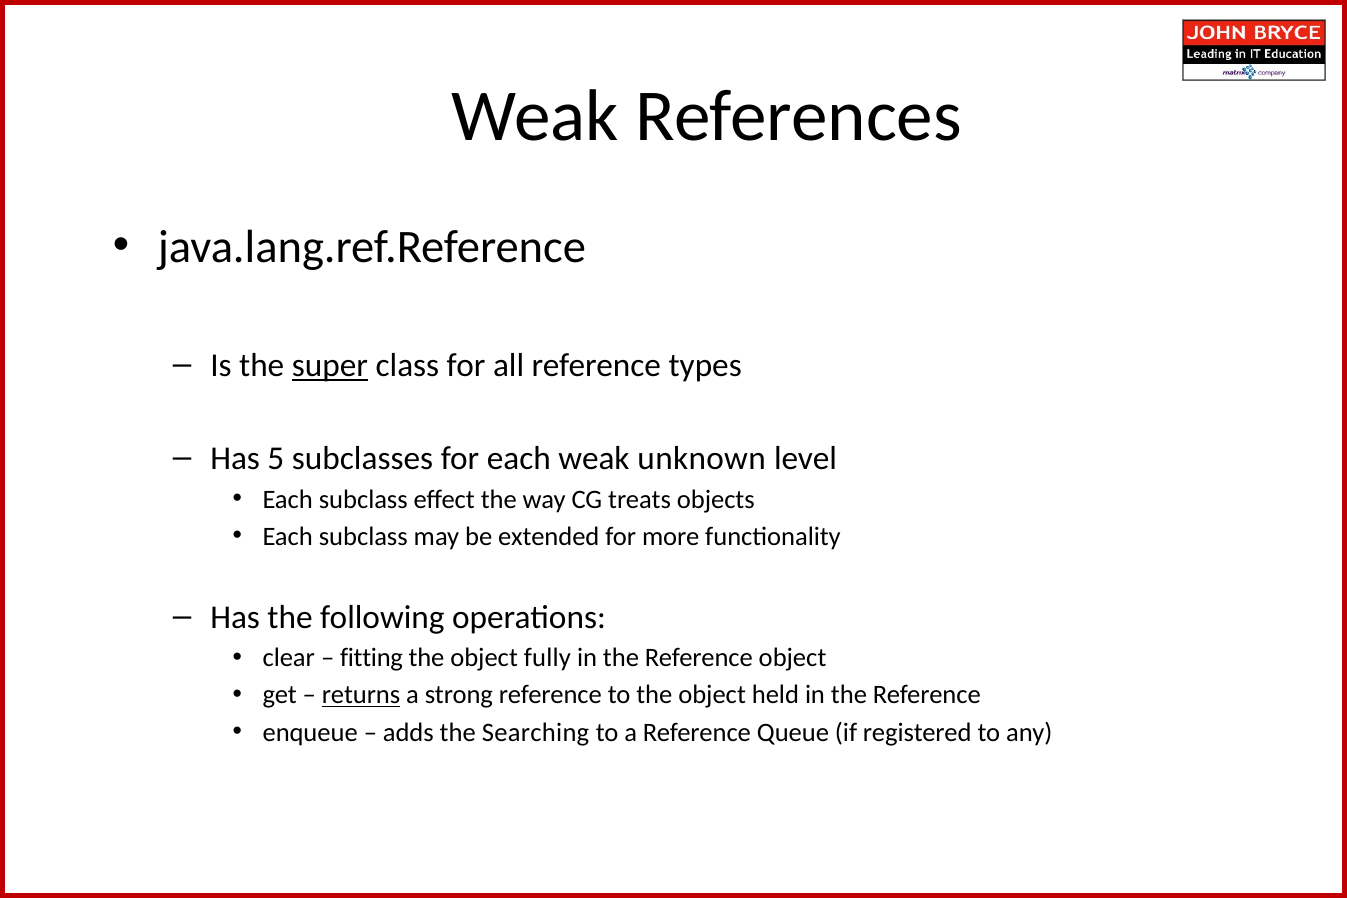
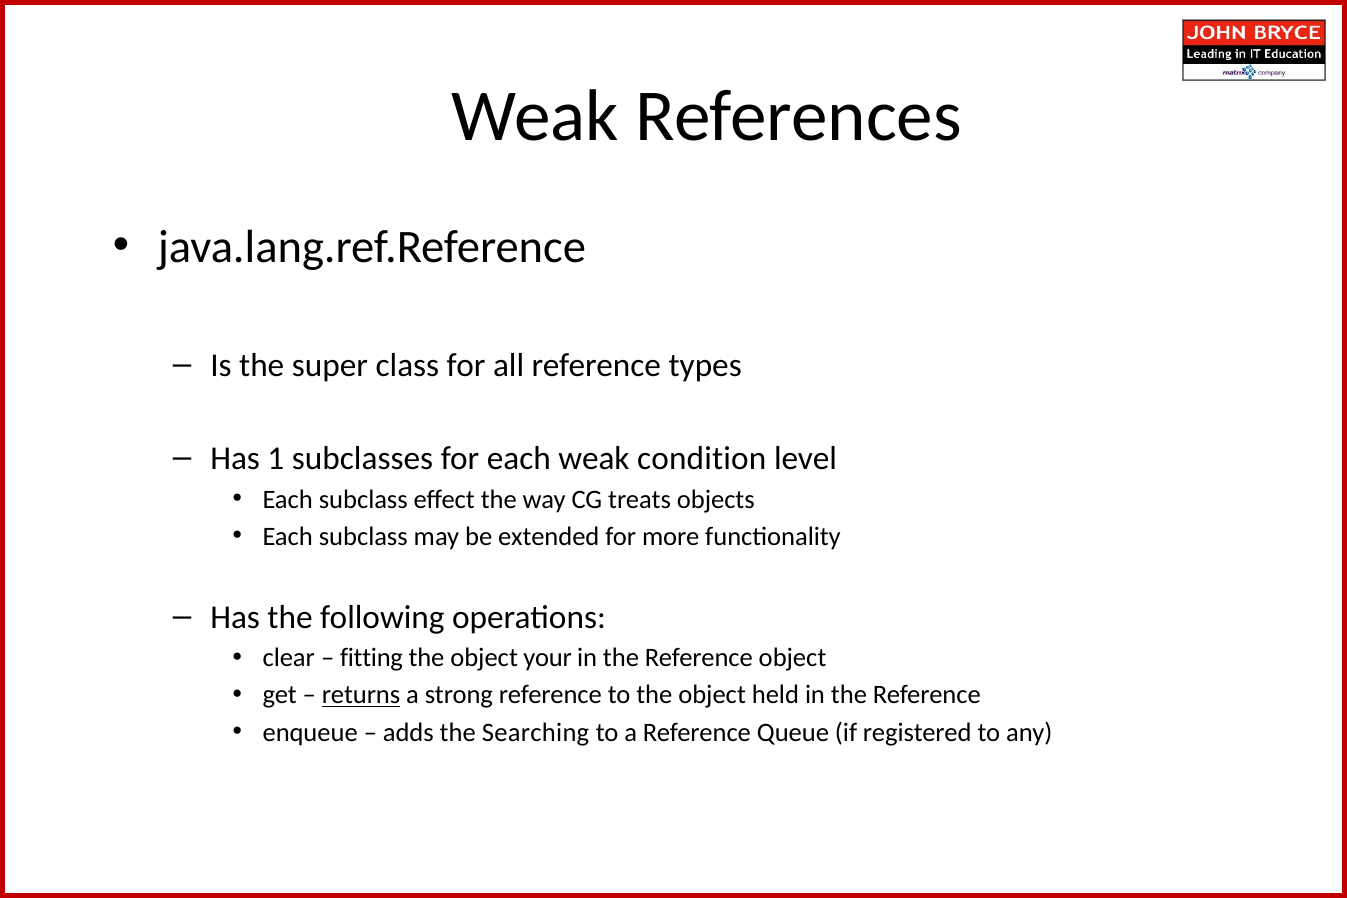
super underline: present -> none
5: 5 -> 1
unknown: unknown -> condition
fully: fully -> your
